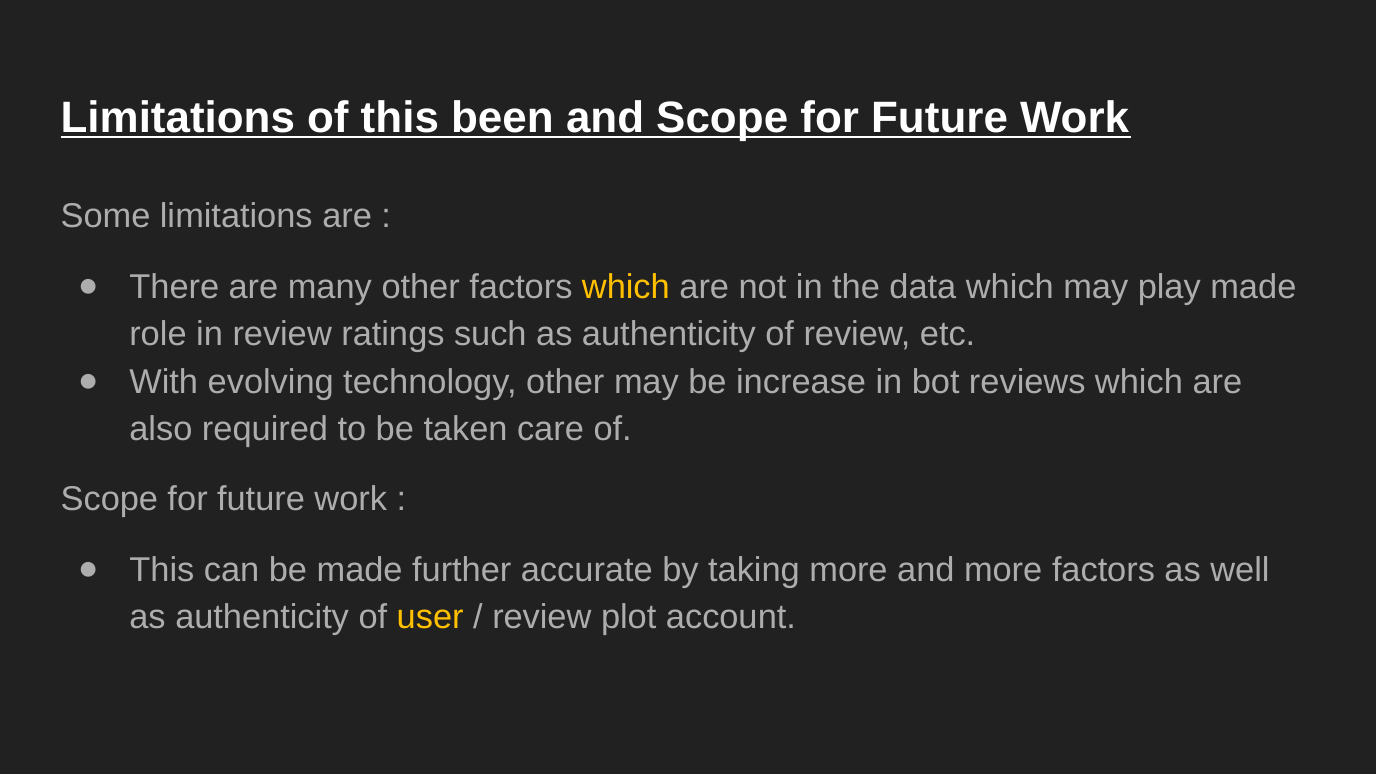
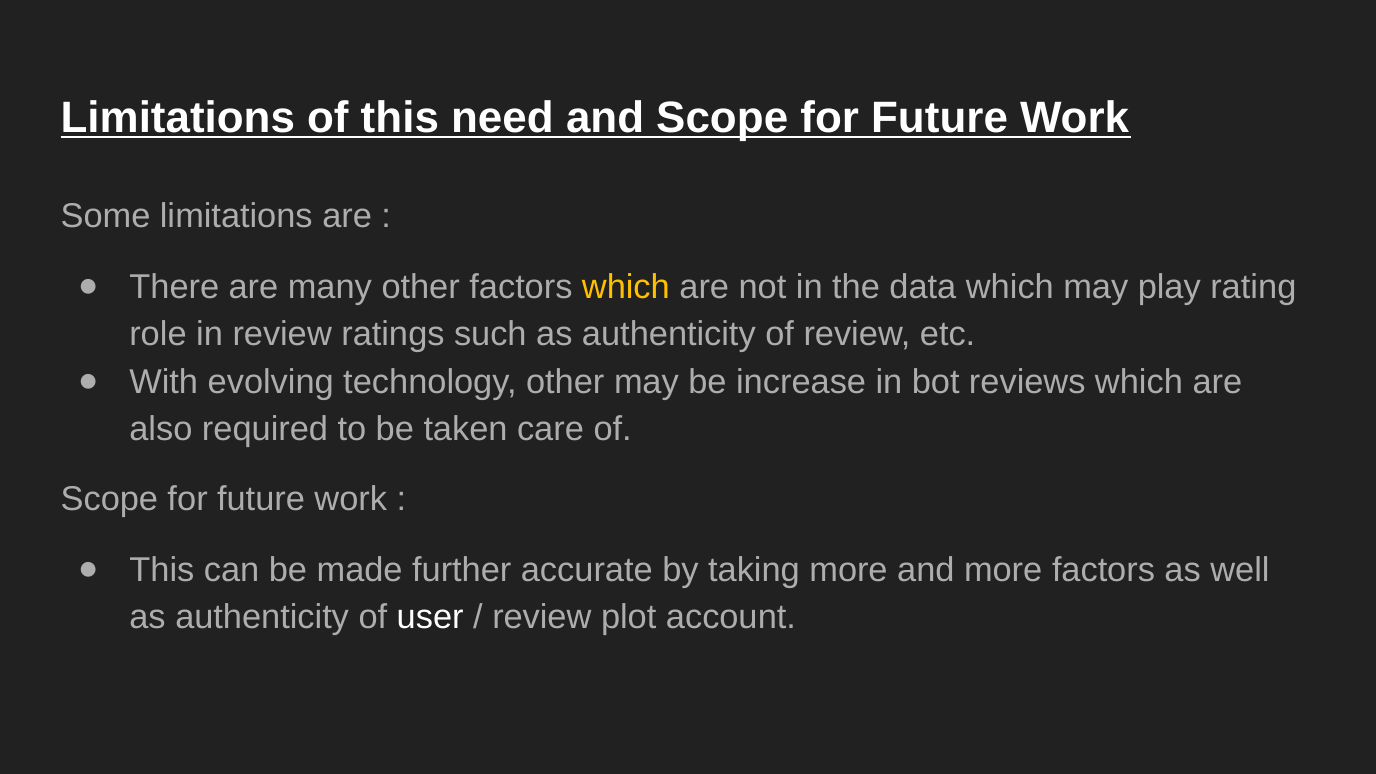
been: been -> need
play made: made -> rating
user colour: yellow -> white
